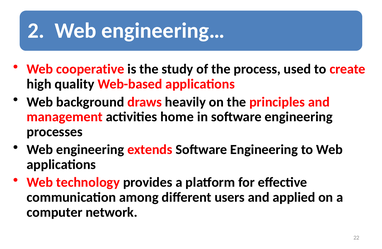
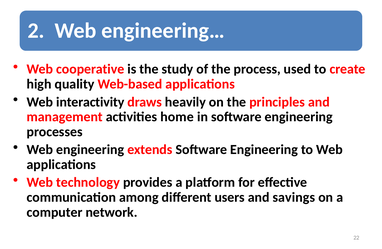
background: background -> interactivity
applied: applied -> savings
